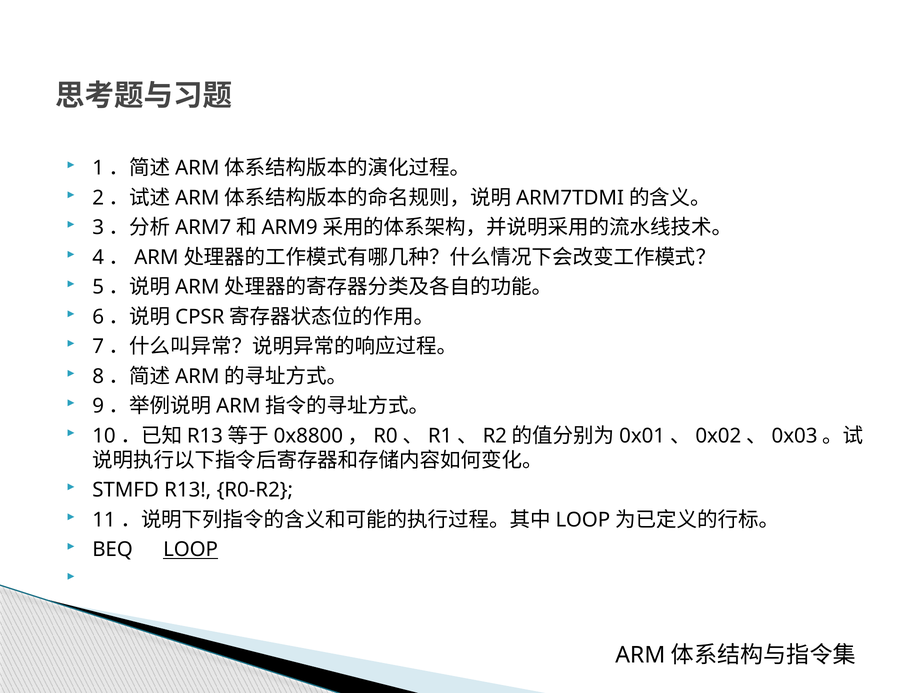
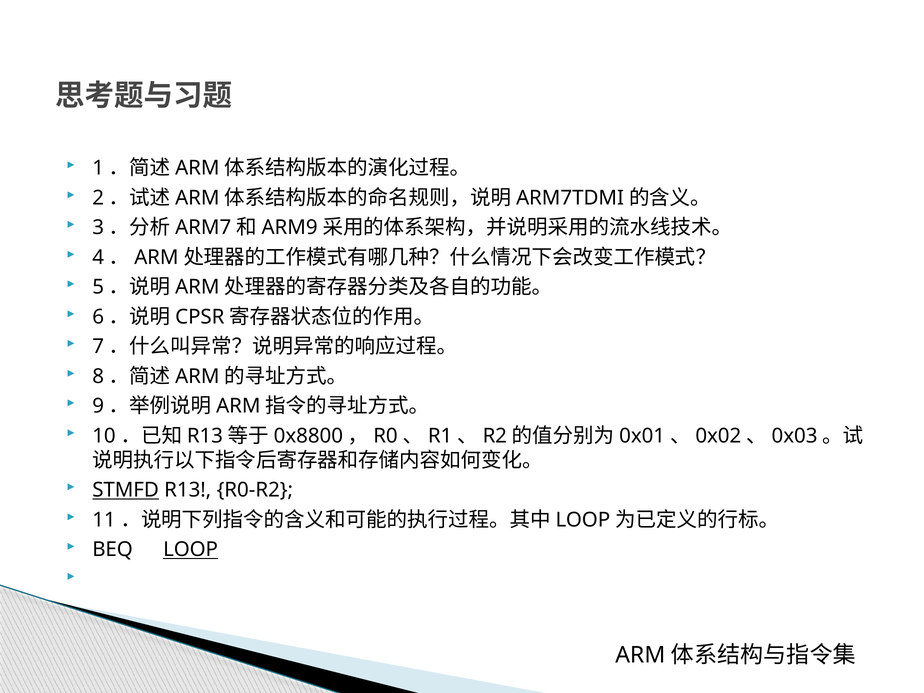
STMFD underline: none -> present
